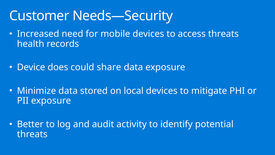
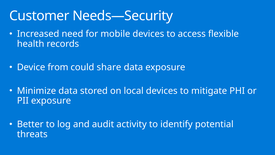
access threats: threats -> flexible
does: does -> from
